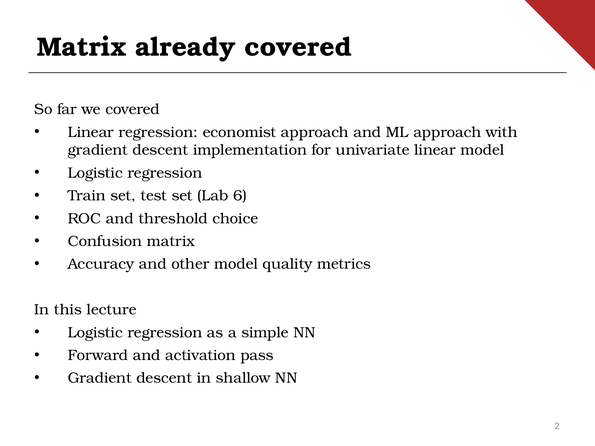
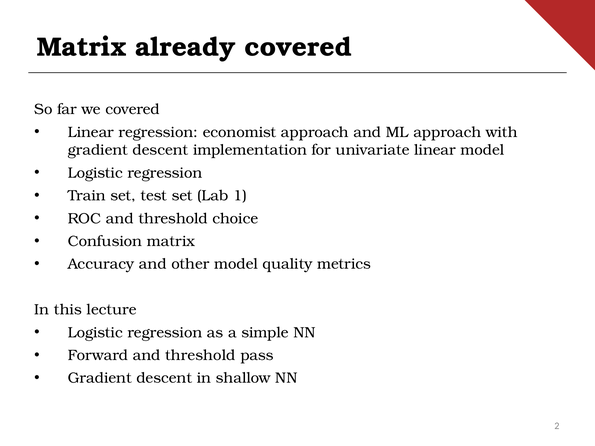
6: 6 -> 1
Forward and activation: activation -> threshold
